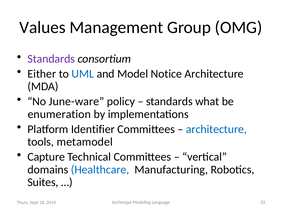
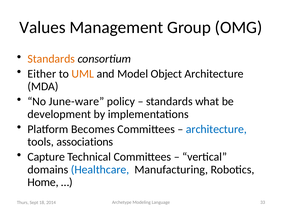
Standards at (51, 59) colour: purple -> orange
UML colour: blue -> orange
Notice: Notice -> Object
enumeration: enumeration -> development
Identifier: Identifier -> Becomes
metamodel: metamodel -> associations
Suites: Suites -> Home
